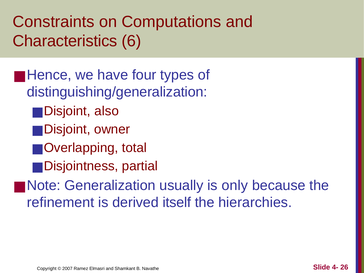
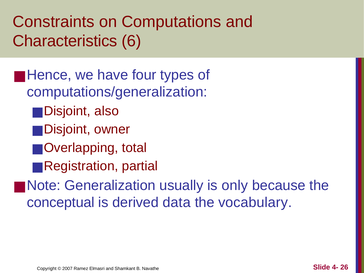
distinguishing/generalization: distinguishing/generalization -> computations/generalization
Disjointness: Disjointness -> Registration
refinement: refinement -> conceptual
itself: itself -> data
hierarchies: hierarchies -> vocabulary
